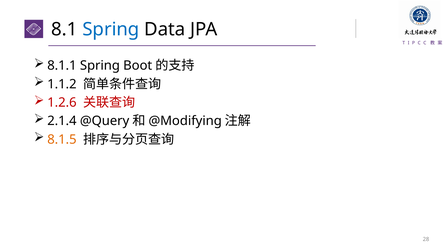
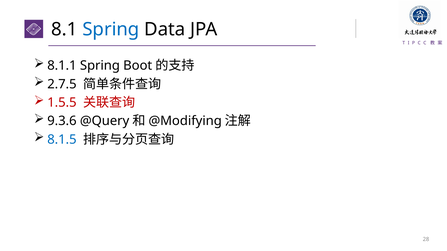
1.1.2: 1.1.2 -> 2.7.5
1.2.6: 1.2.6 -> 1.5.5
2.1.4: 2.1.4 -> 9.3.6
8.1.5 colour: orange -> blue
